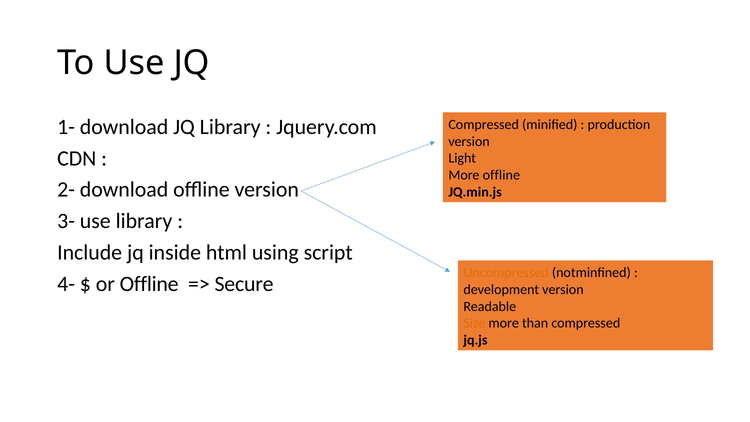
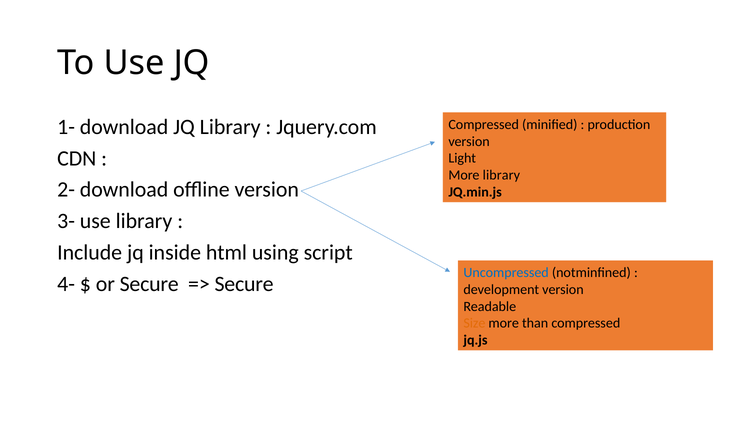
More offline: offline -> library
Uncompressed colour: orange -> blue
or Offline: Offline -> Secure
